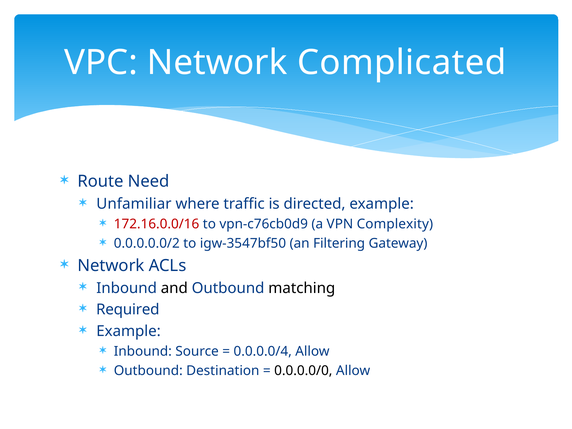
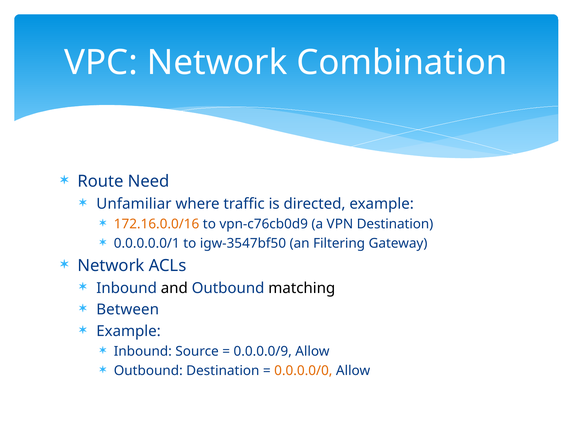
Complicated: Complicated -> Combination
172.16.0.0/16 colour: red -> orange
VPN Complexity: Complexity -> Destination
0.0.0.0.0/2: 0.0.0.0.0/2 -> 0.0.0.0.0/1
Required: Required -> Between
0.0.0.0/4: 0.0.0.0/4 -> 0.0.0.0/9
0.0.0.0/0 colour: black -> orange
